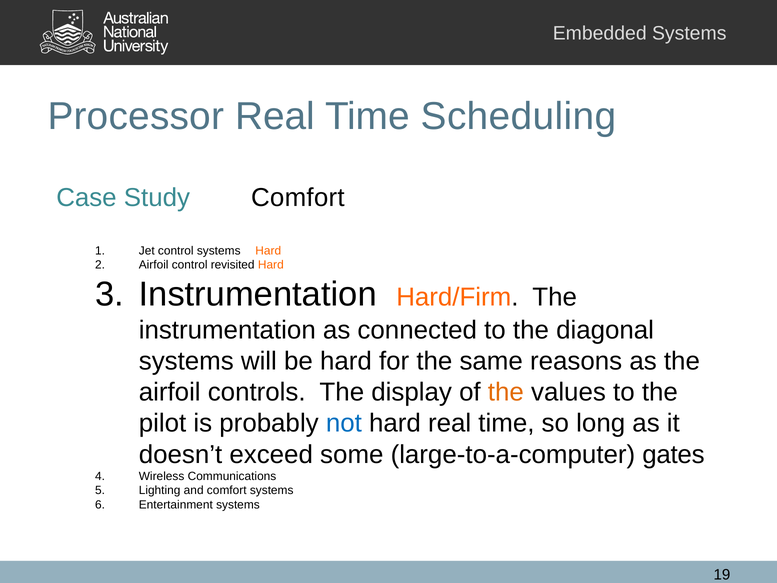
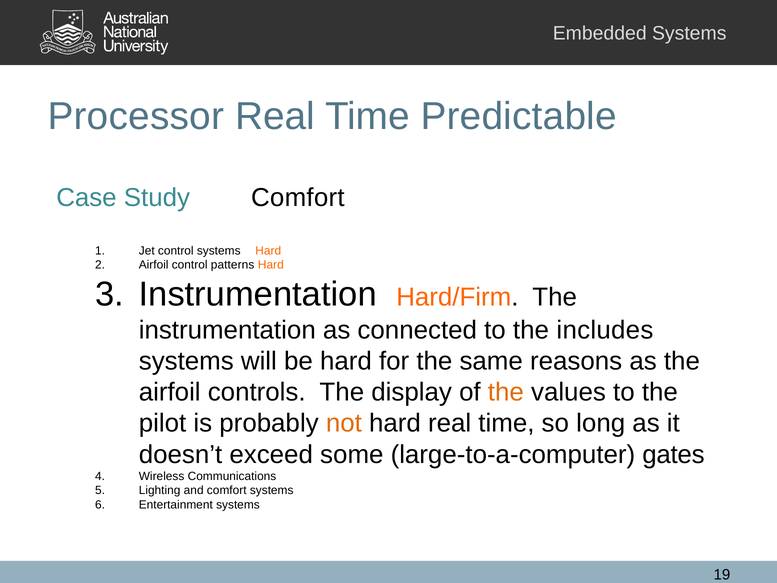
Scheduling: Scheduling -> Predictable
revisited: revisited -> patterns
diagonal: diagonal -> includes
not colour: blue -> orange
